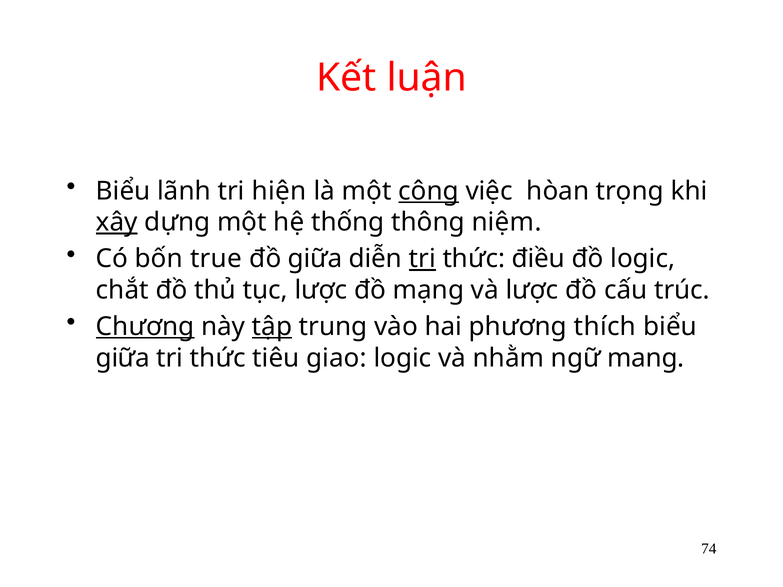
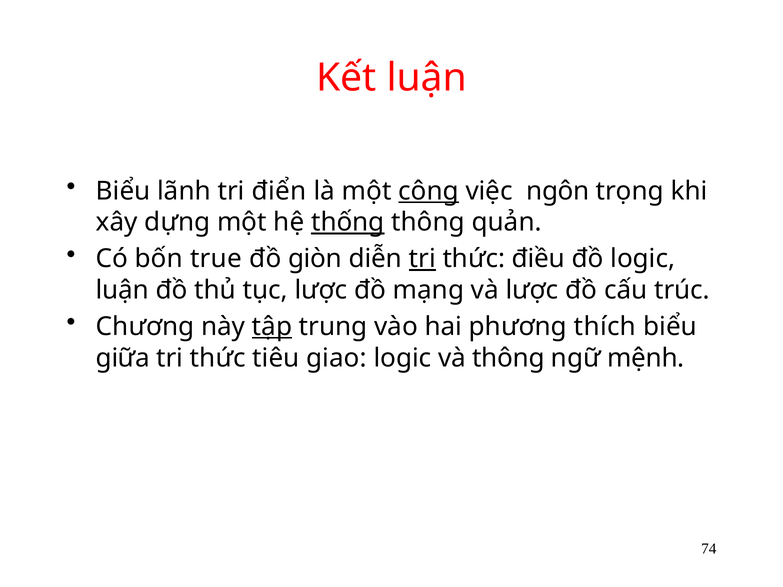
hiện: hiện -> điển
hòan: hòan -> ngôn
xây underline: present -> none
thống underline: none -> present
niệm: niệm -> quản
đồ giữa: giữa -> giòn
chắt at (122, 290): chắt -> luận
Chương underline: present -> none
và nhằm: nhằm -> thông
mang: mang -> mệnh
